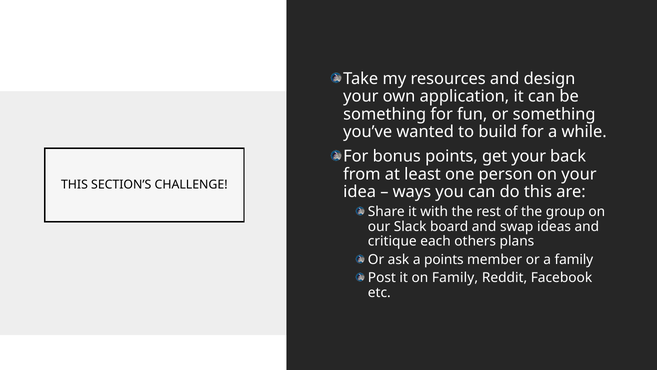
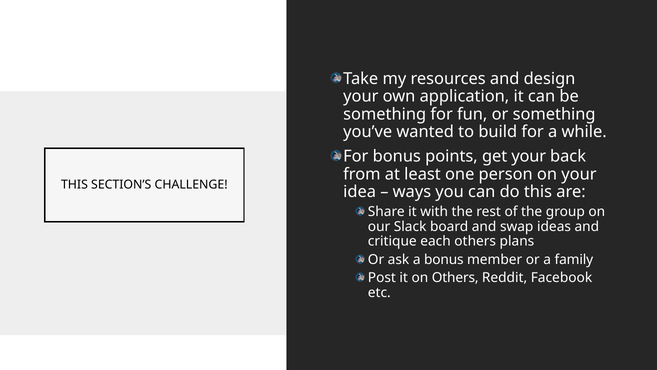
a points: points -> bonus
on Family: Family -> Others
